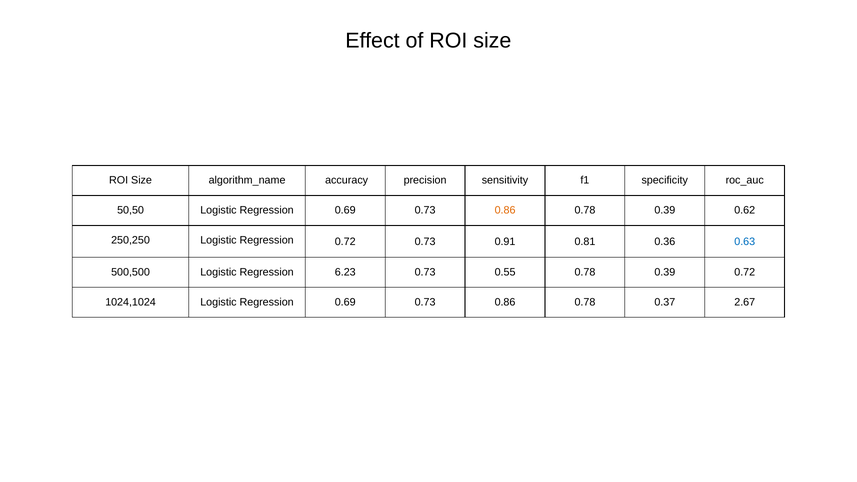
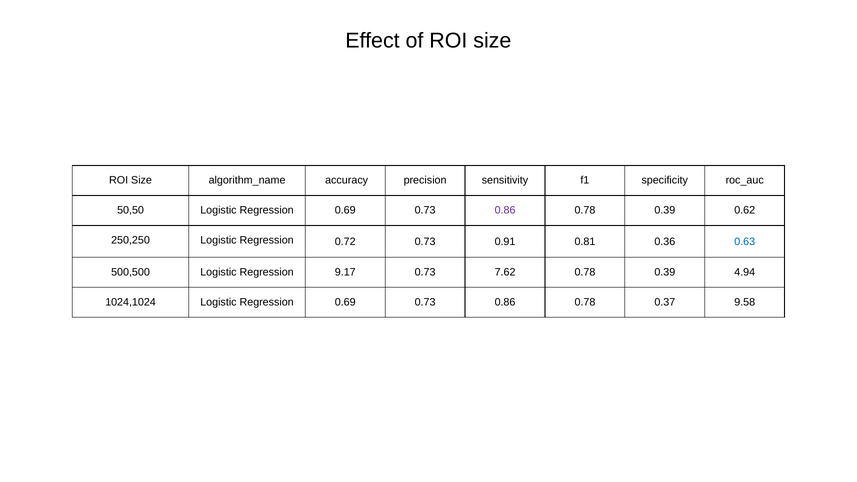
0.86 at (505, 210) colour: orange -> purple
6.23: 6.23 -> 9.17
0.55: 0.55 -> 7.62
0.39 0.72: 0.72 -> 4.94
2.67: 2.67 -> 9.58
